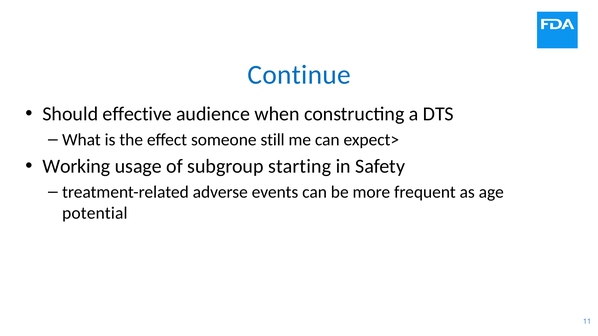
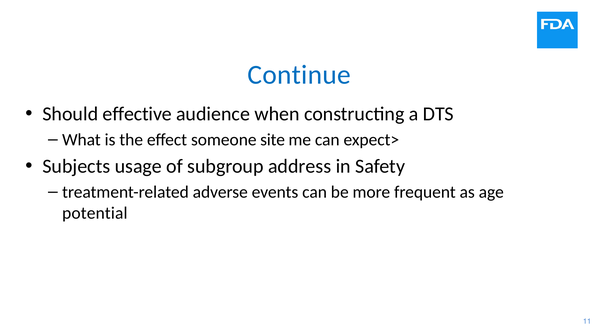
still: still -> site
Working: Working -> Subjects
starting: starting -> address
